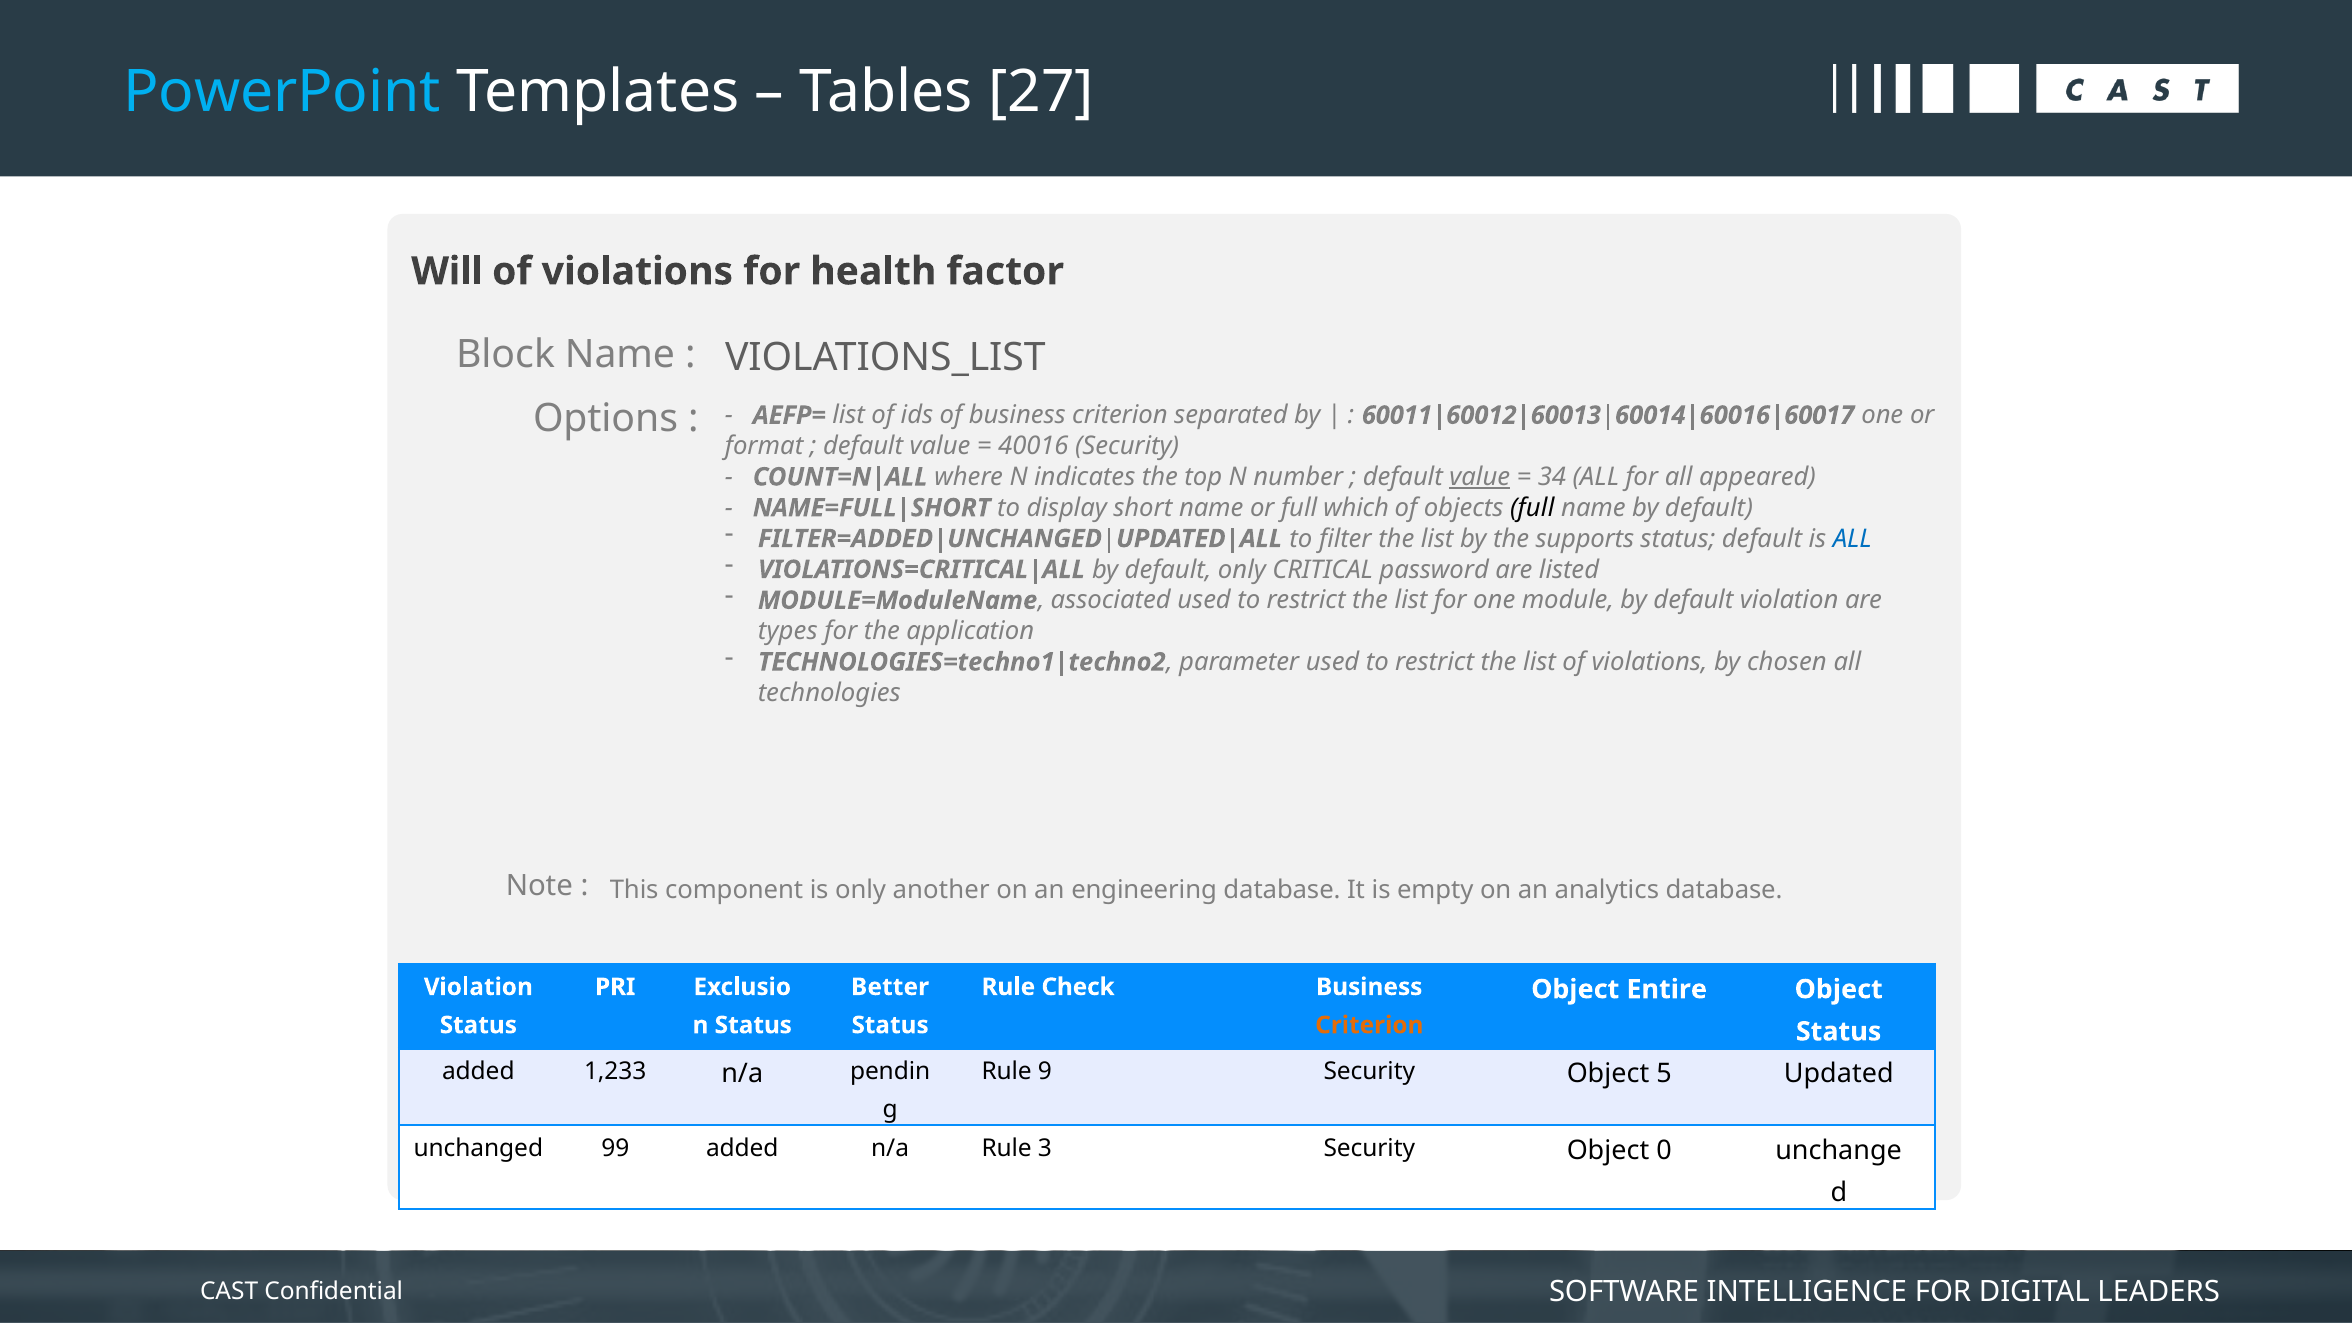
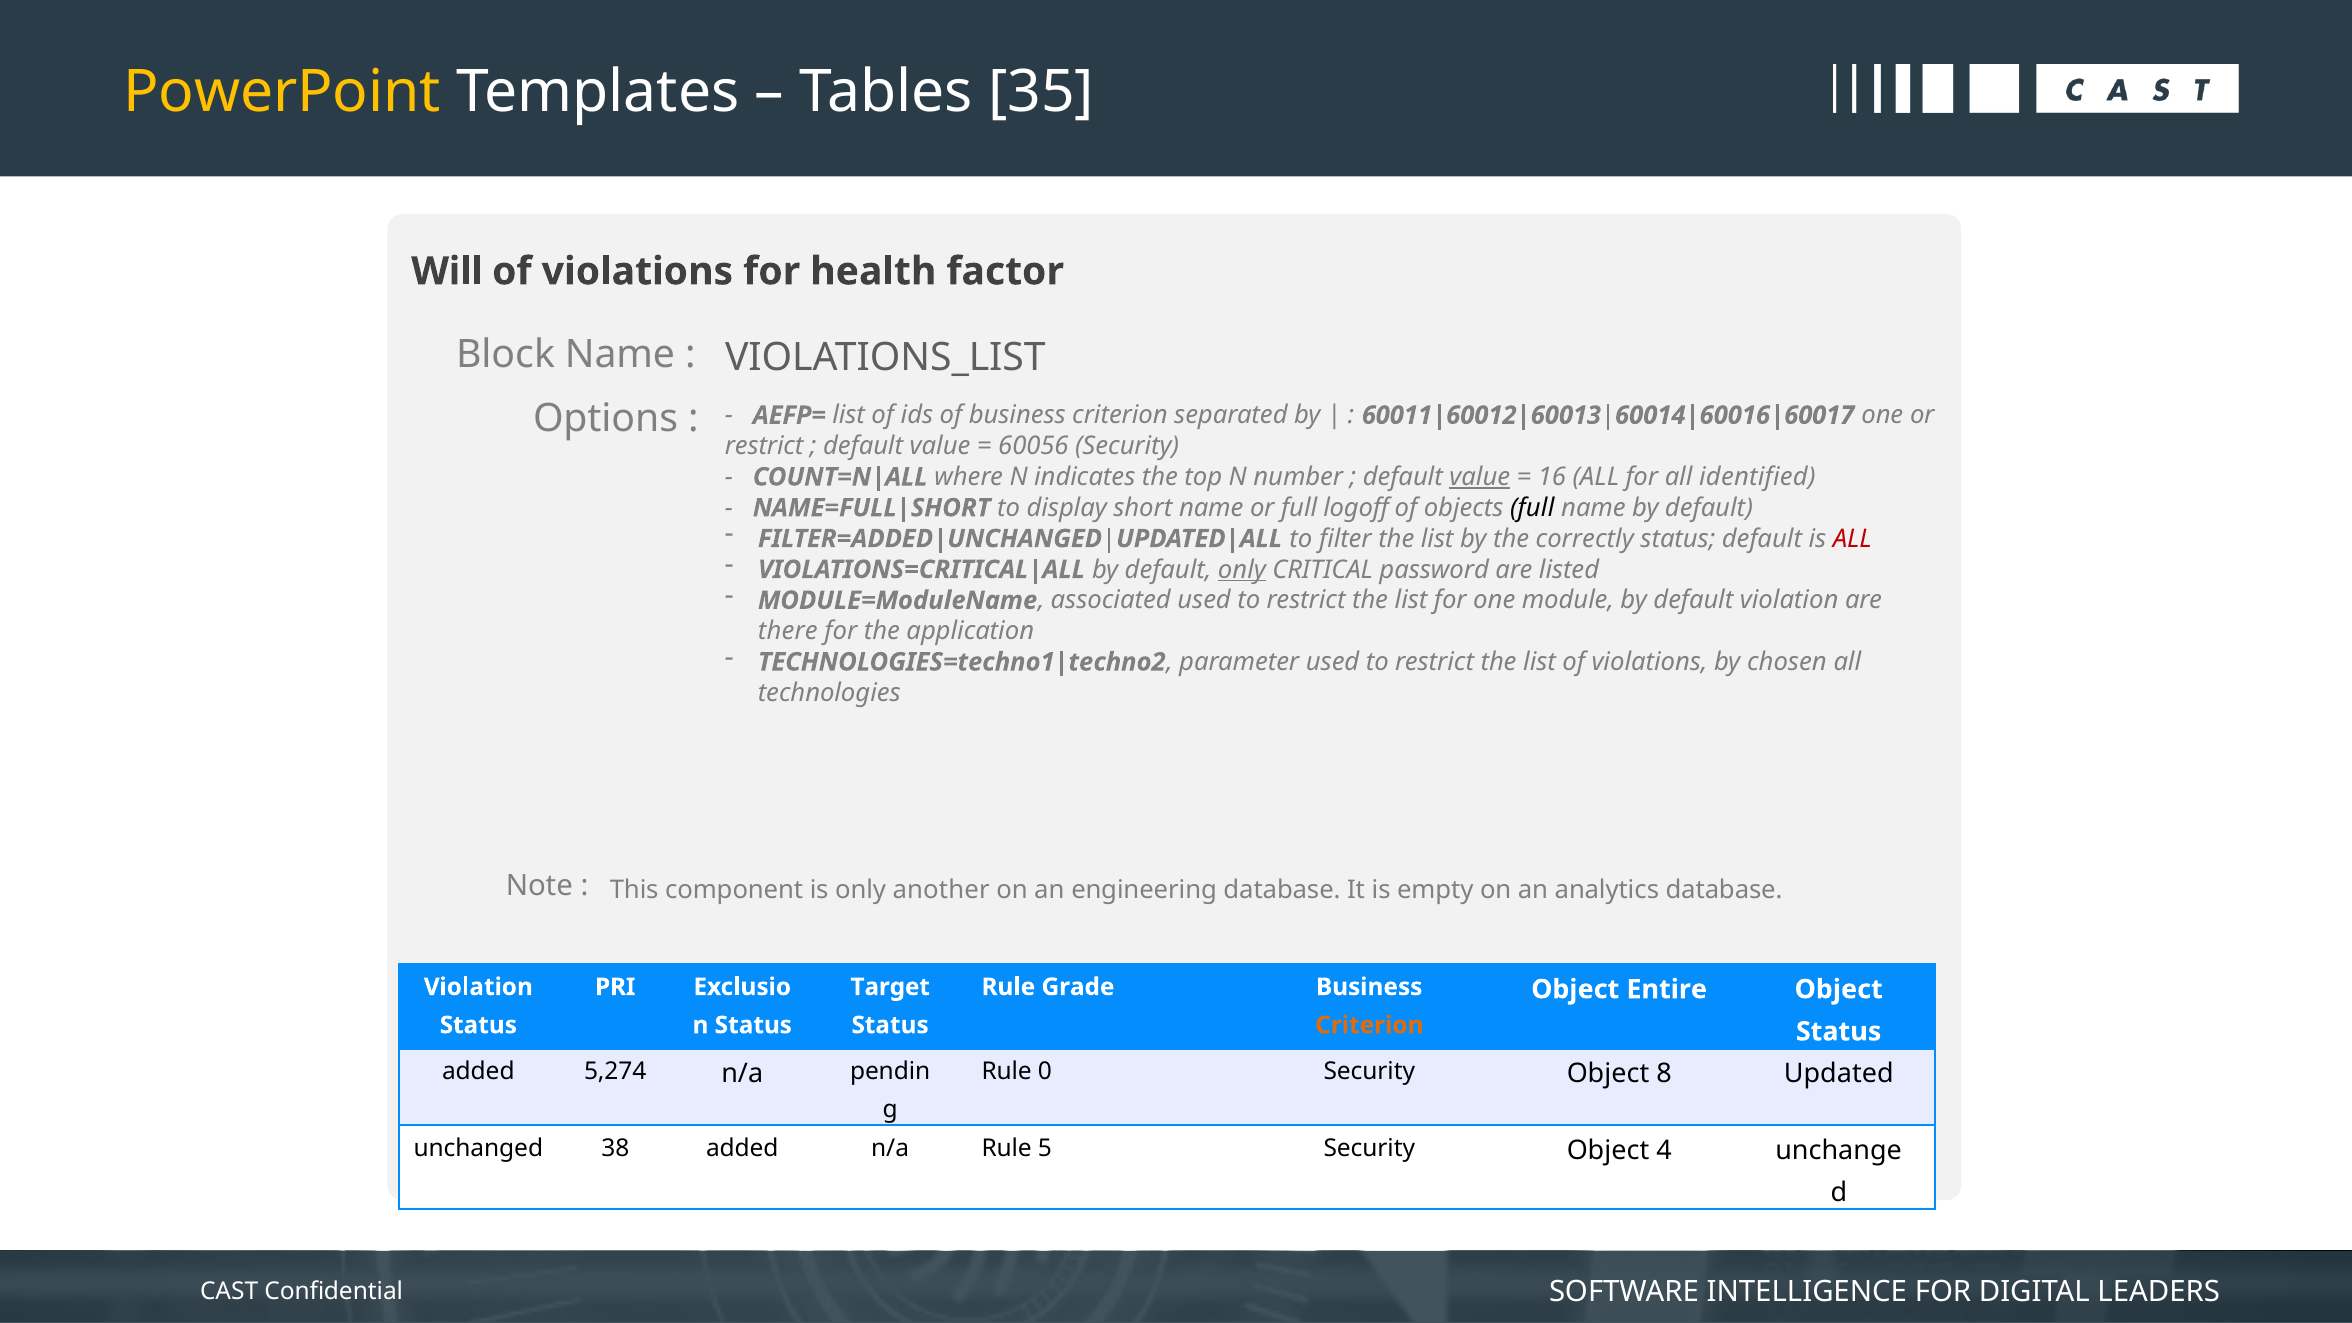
PowerPoint colour: light blue -> yellow
27: 27 -> 35
format at (764, 446): format -> restrict
40016: 40016 -> 60056
34: 34 -> 16
appeared: appeared -> identified
which: which -> logoff
supports: supports -> correctly
ALL at (1852, 539) colour: blue -> red
only at (1242, 570) underline: none -> present
types: types -> there
Better: Better -> Target
Check: Check -> Grade
1,233: 1,233 -> 5,274
9: 9 -> 0
5: 5 -> 8
99: 99 -> 38
3: 3 -> 5
0: 0 -> 4
